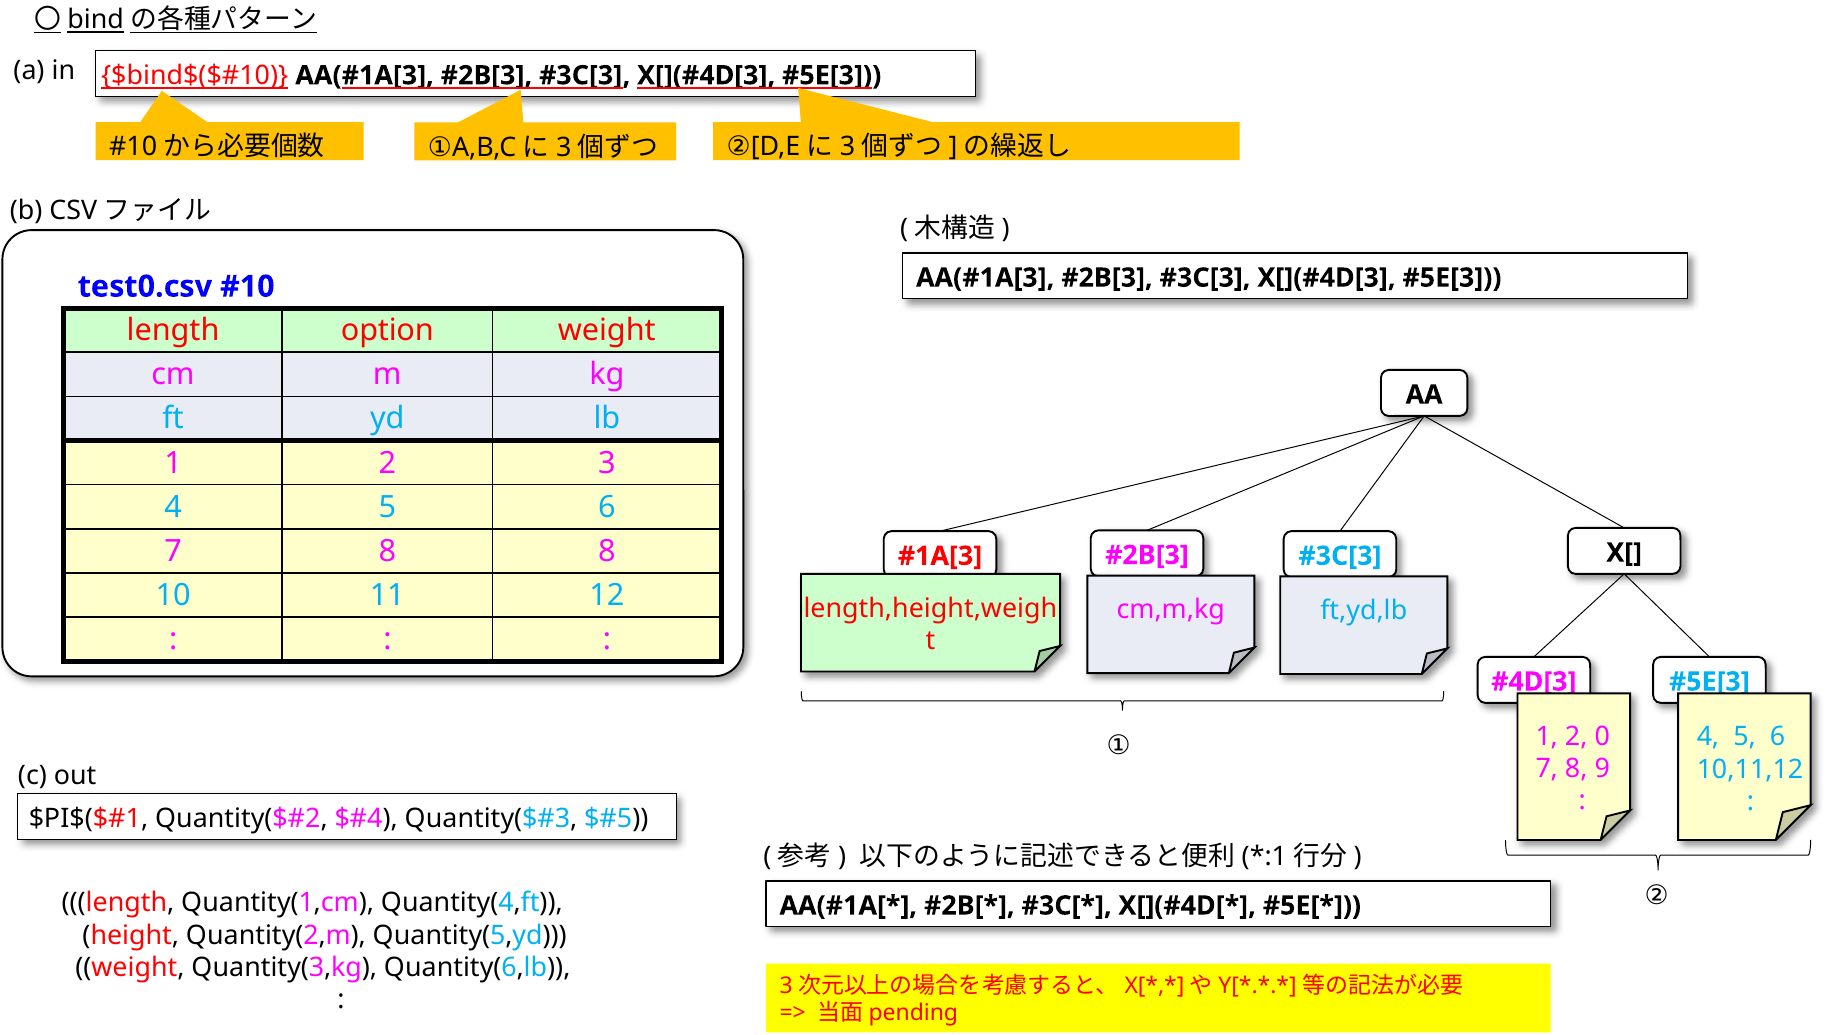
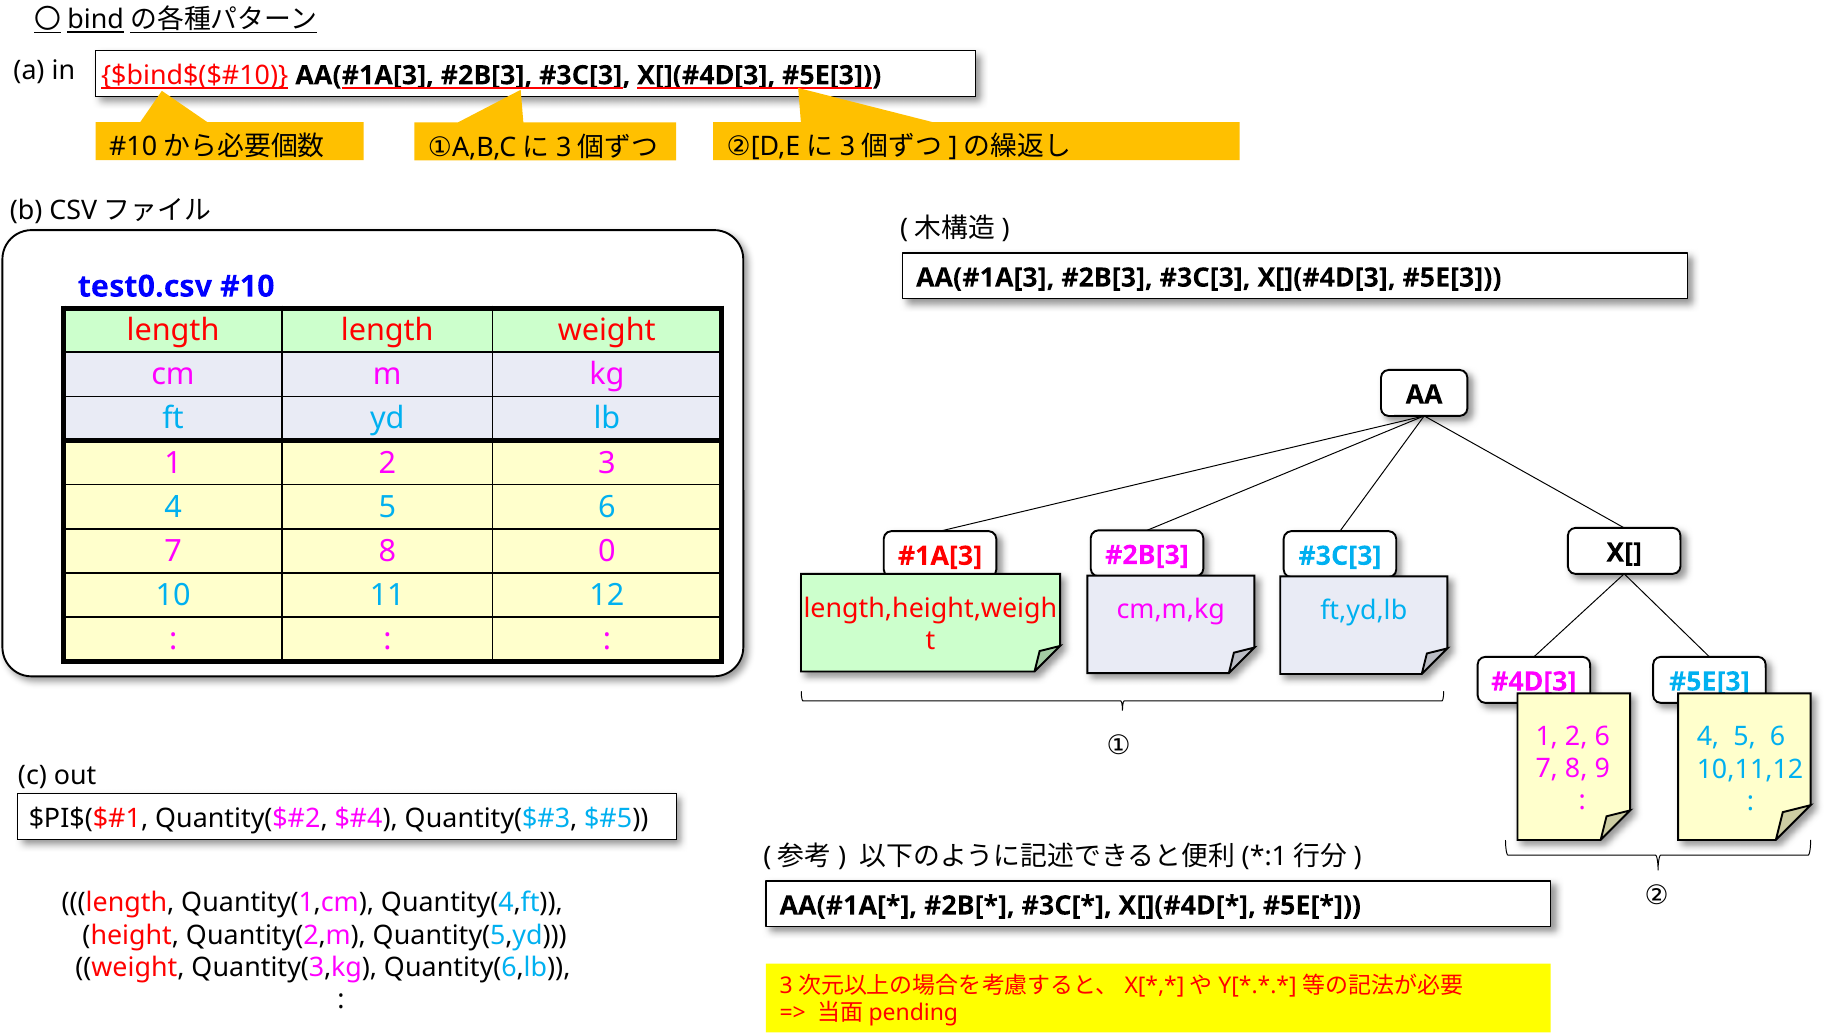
length option: option -> length
8 8: 8 -> 0
2 0: 0 -> 6
